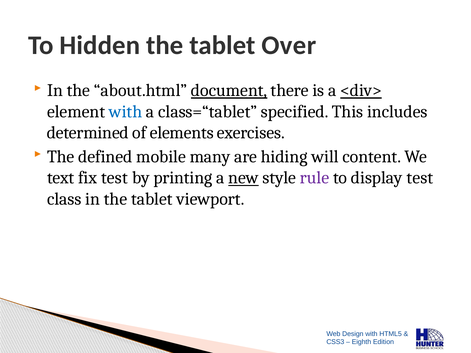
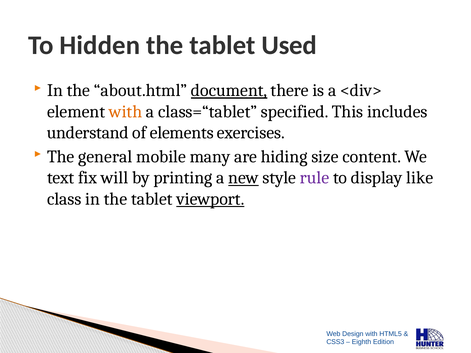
Over: Over -> Used
<div> underline: present -> none
with at (126, 112) colour: blue -> orange
determined: determined -> understand
defined: defined -> general
will: will -> size
fix test: test -> will
display test: test -> like
viewport underline: none -> present
